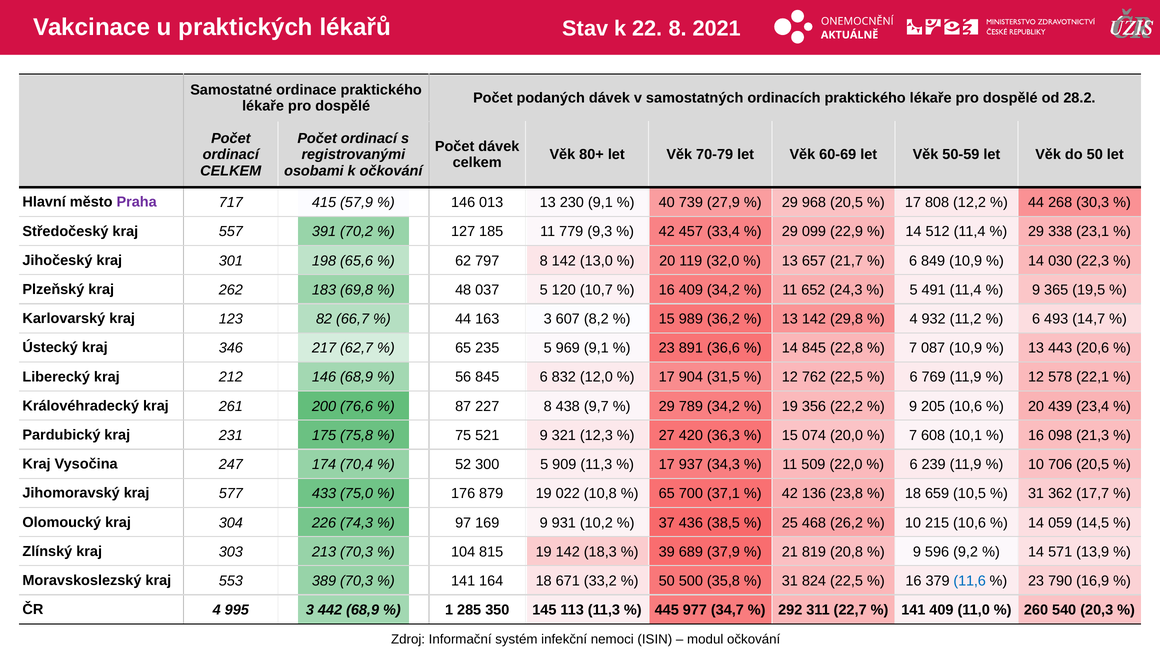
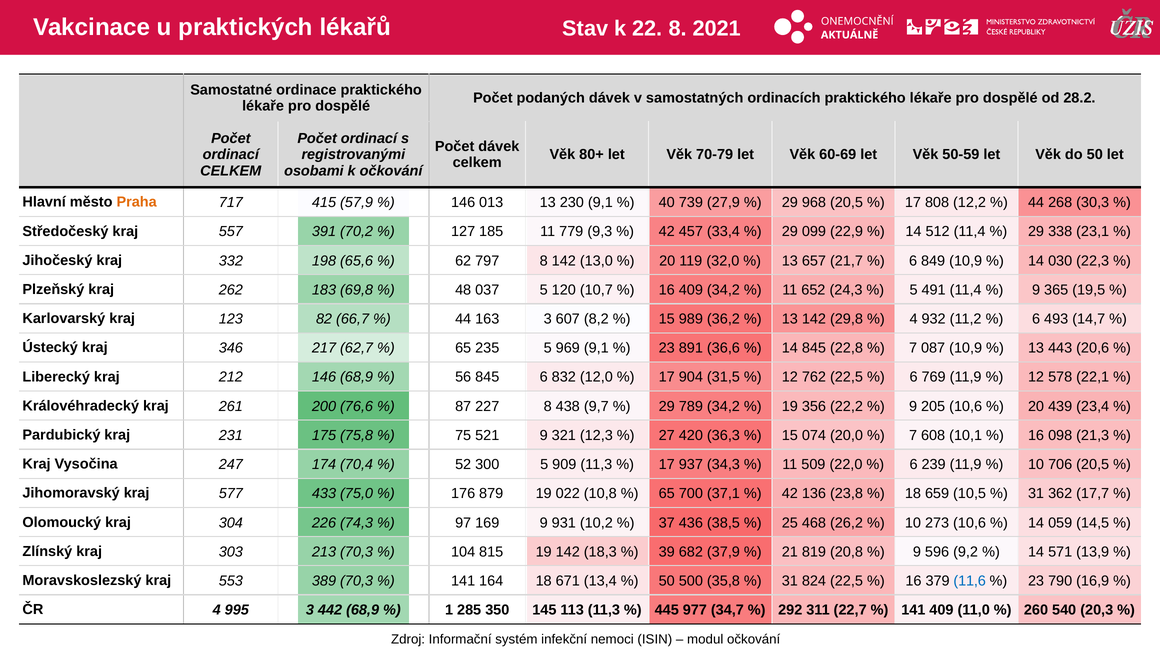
Praha colour: purple -> orange
301: 301 -> 332
215: 215 -> 273
689: 689 -> 682
33,2: 33,2 -> 13,4
